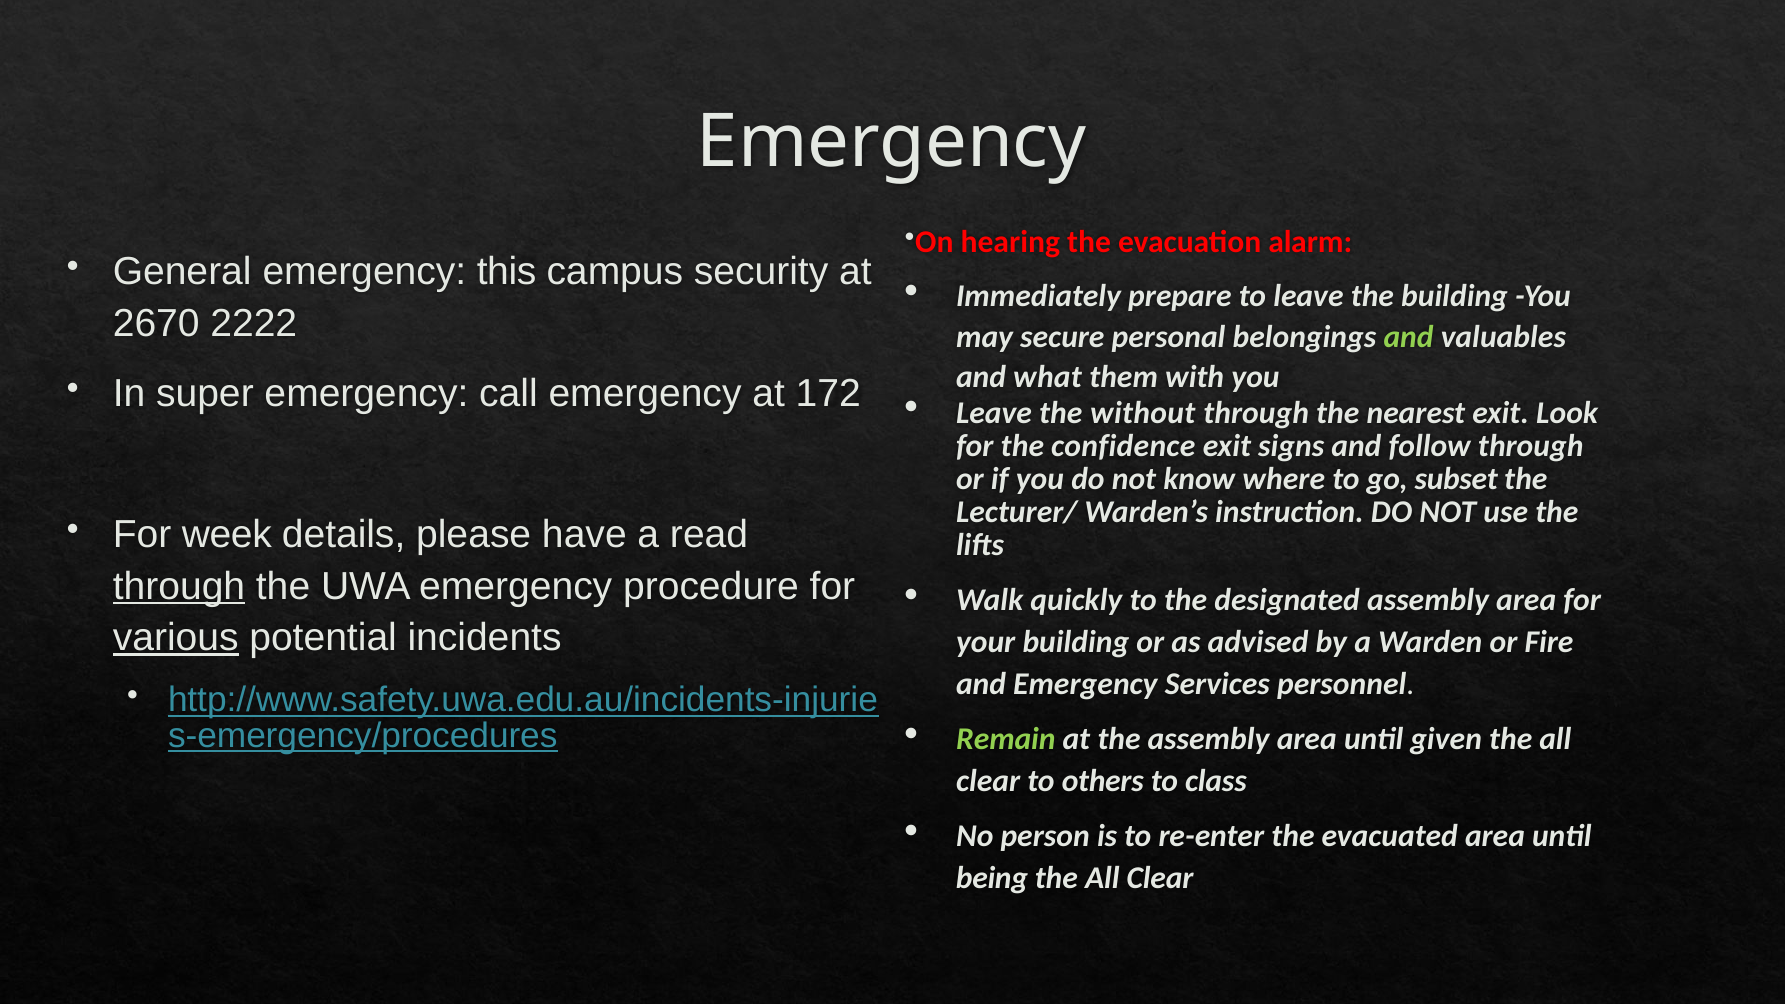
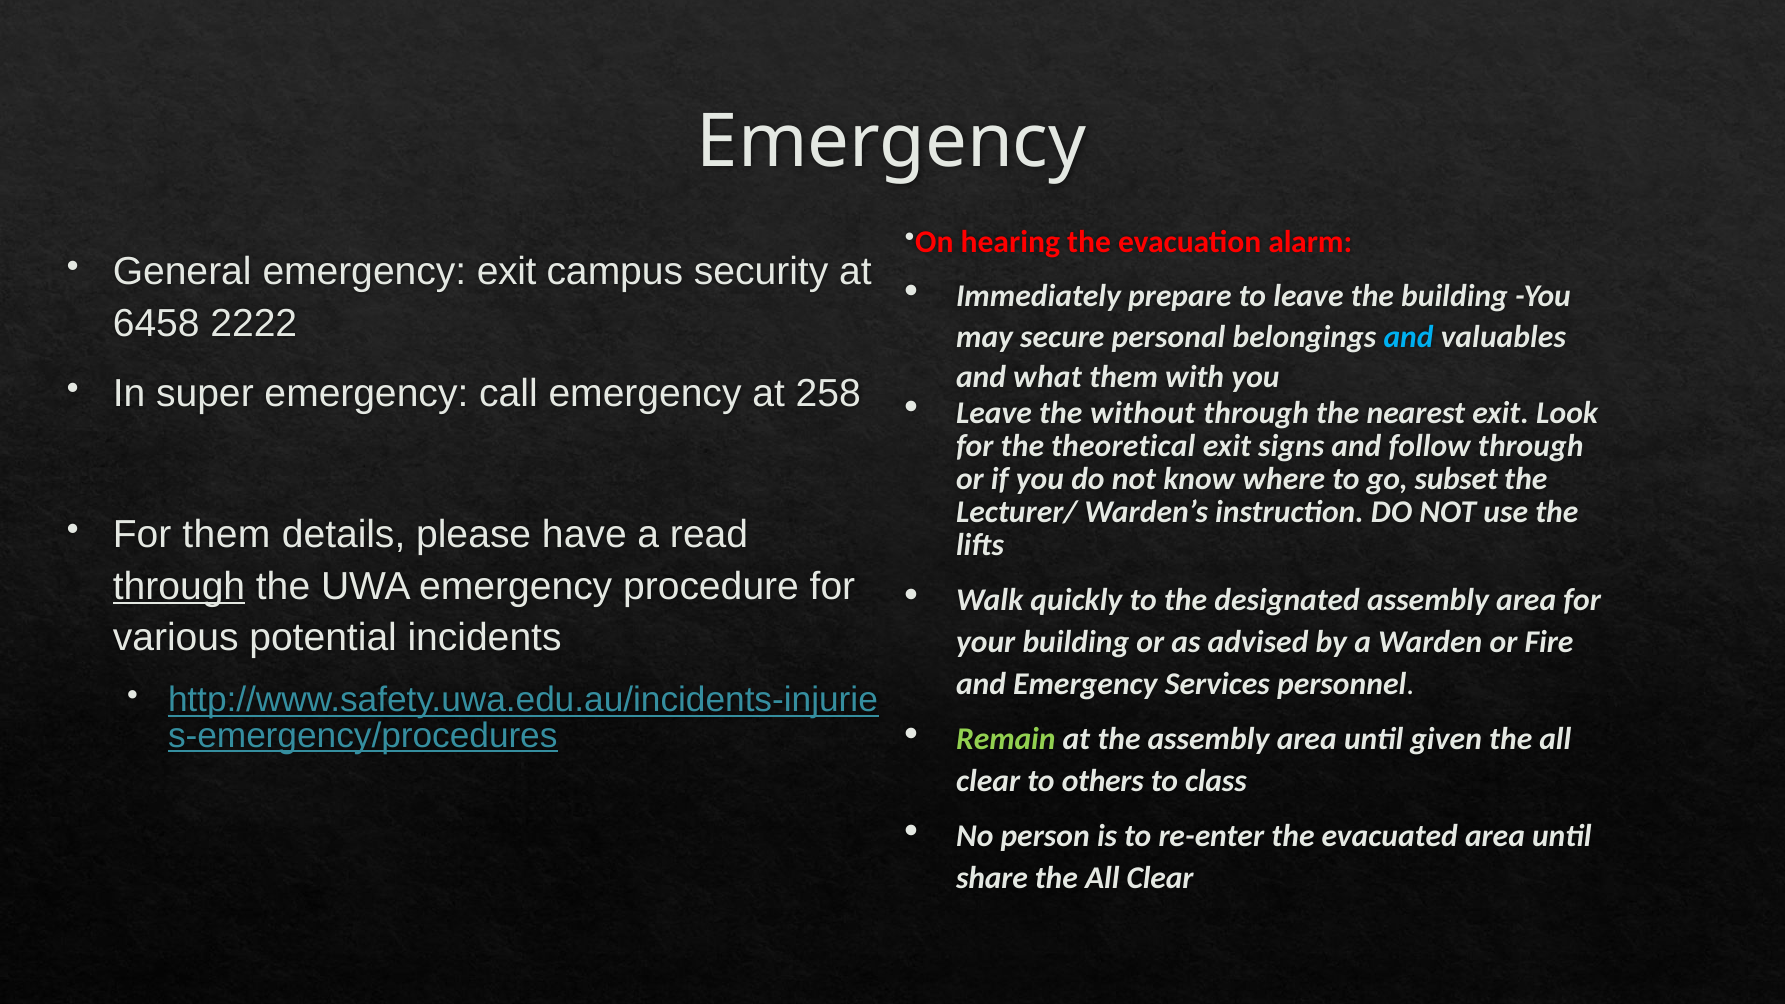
emergency this: this -> exit
2670: 2670 -> 6458
and at (1409, 337) colour: light green -> light blue
172: 172 -> 258
confidence: confidence -> theoretical
For week: week -> them
various underline: present -> none
being: being -> share
